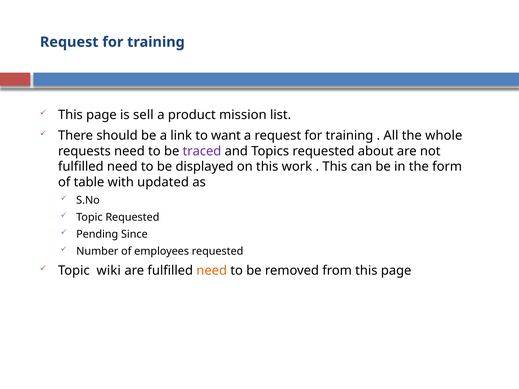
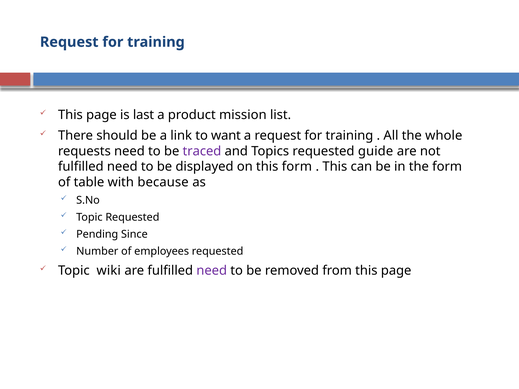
sell: sell -> last
about: about -> guide
this work: work -> form
updated: updated -> because
need at (212, 271) colour: orange -> purple
